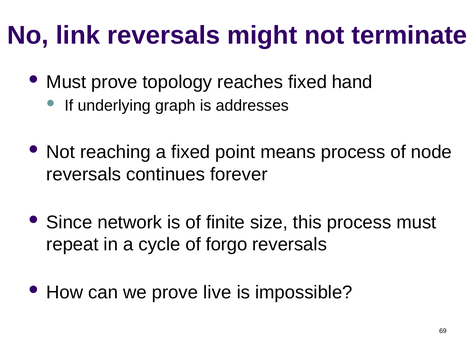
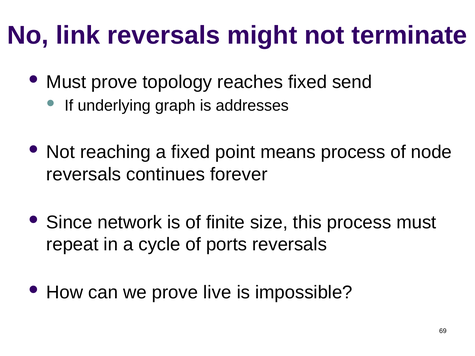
hand: hand -> send
forgo: forgo -> ports
